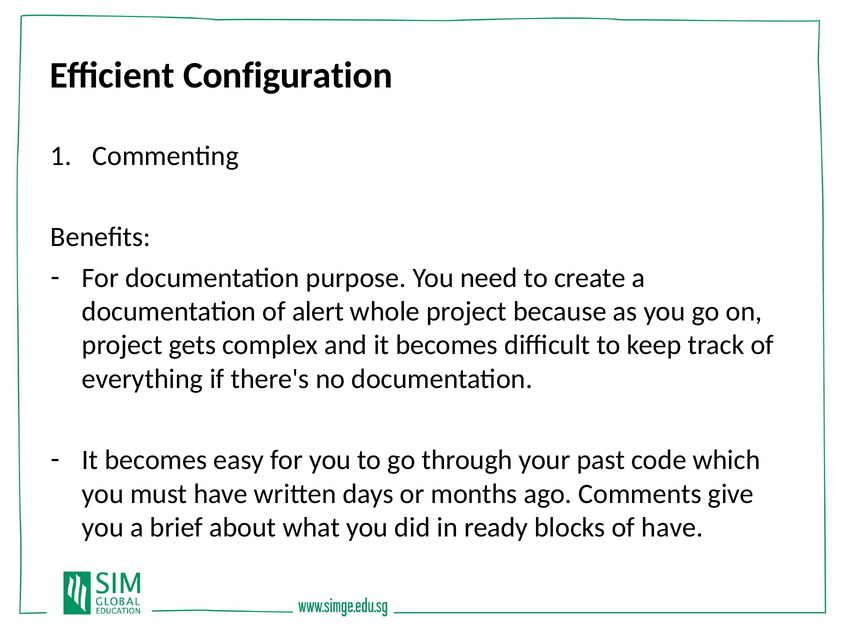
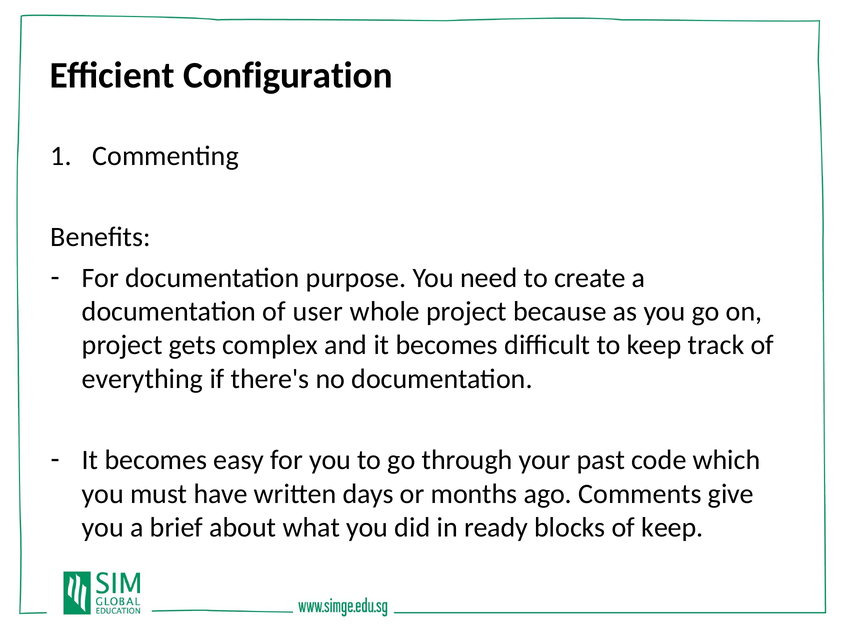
alert: alert -> user
of have: have -> keep
